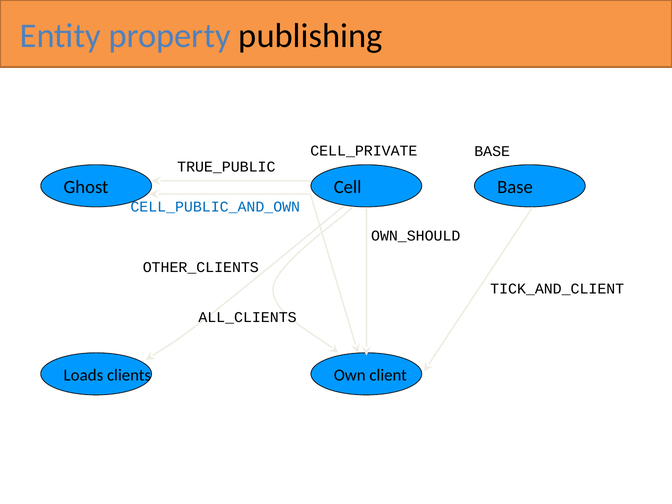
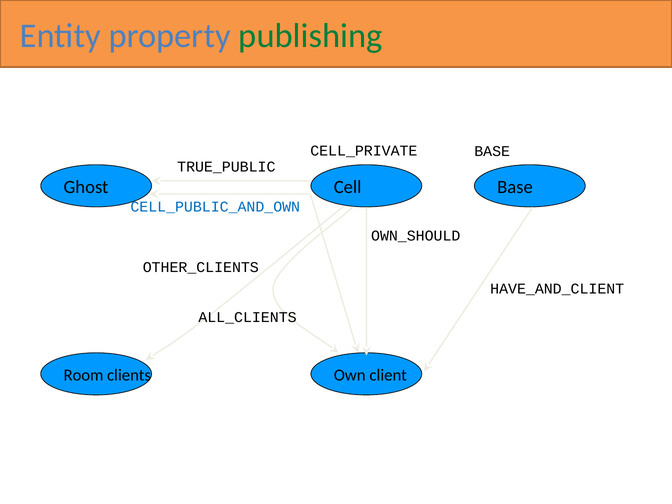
publishing colour: black -> green
TICK_AND_CLIENT: TICK_AND_CLIENT -> HAVE_AND_CLIENT
Loads: Loads -> Room
